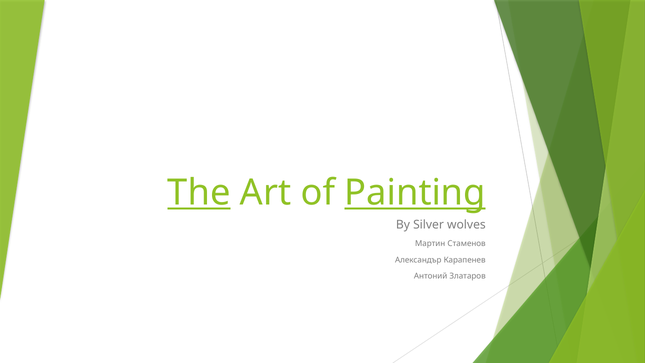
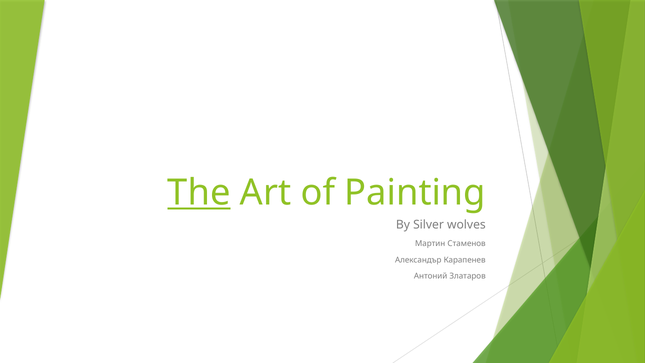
Painting underline: present -> none
